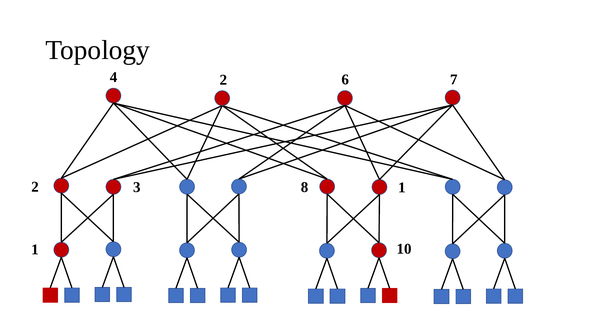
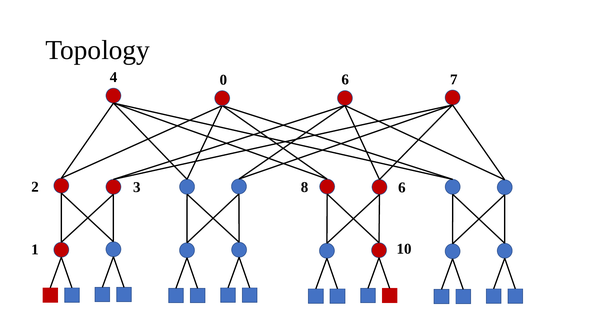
4 2: 2 -> 0
2 1: 1 -> 6
